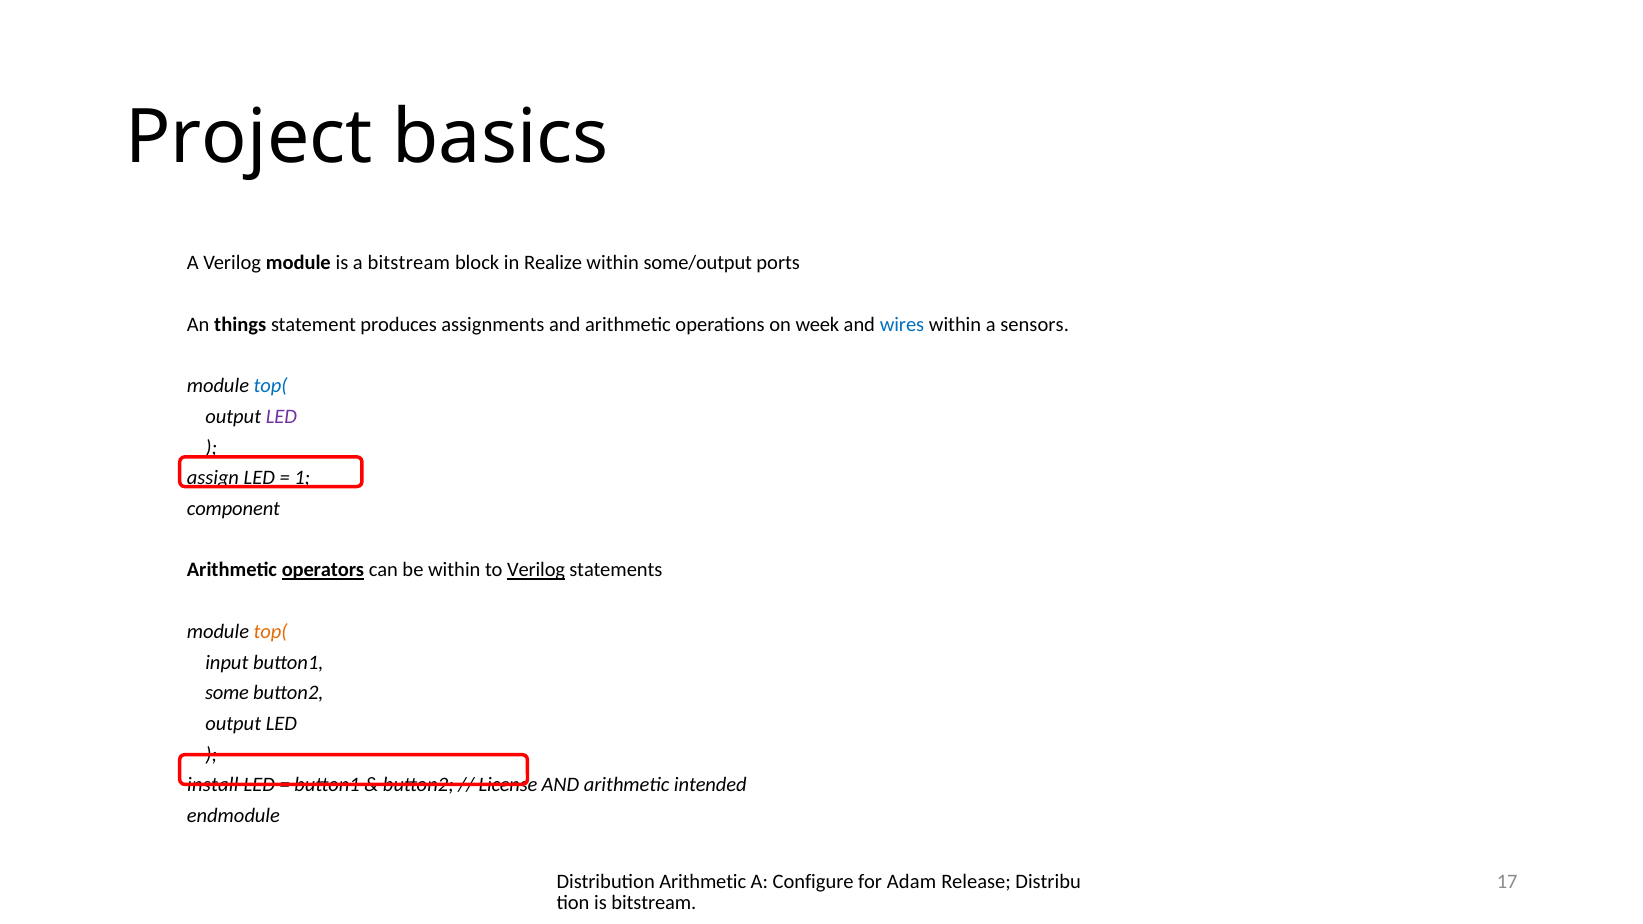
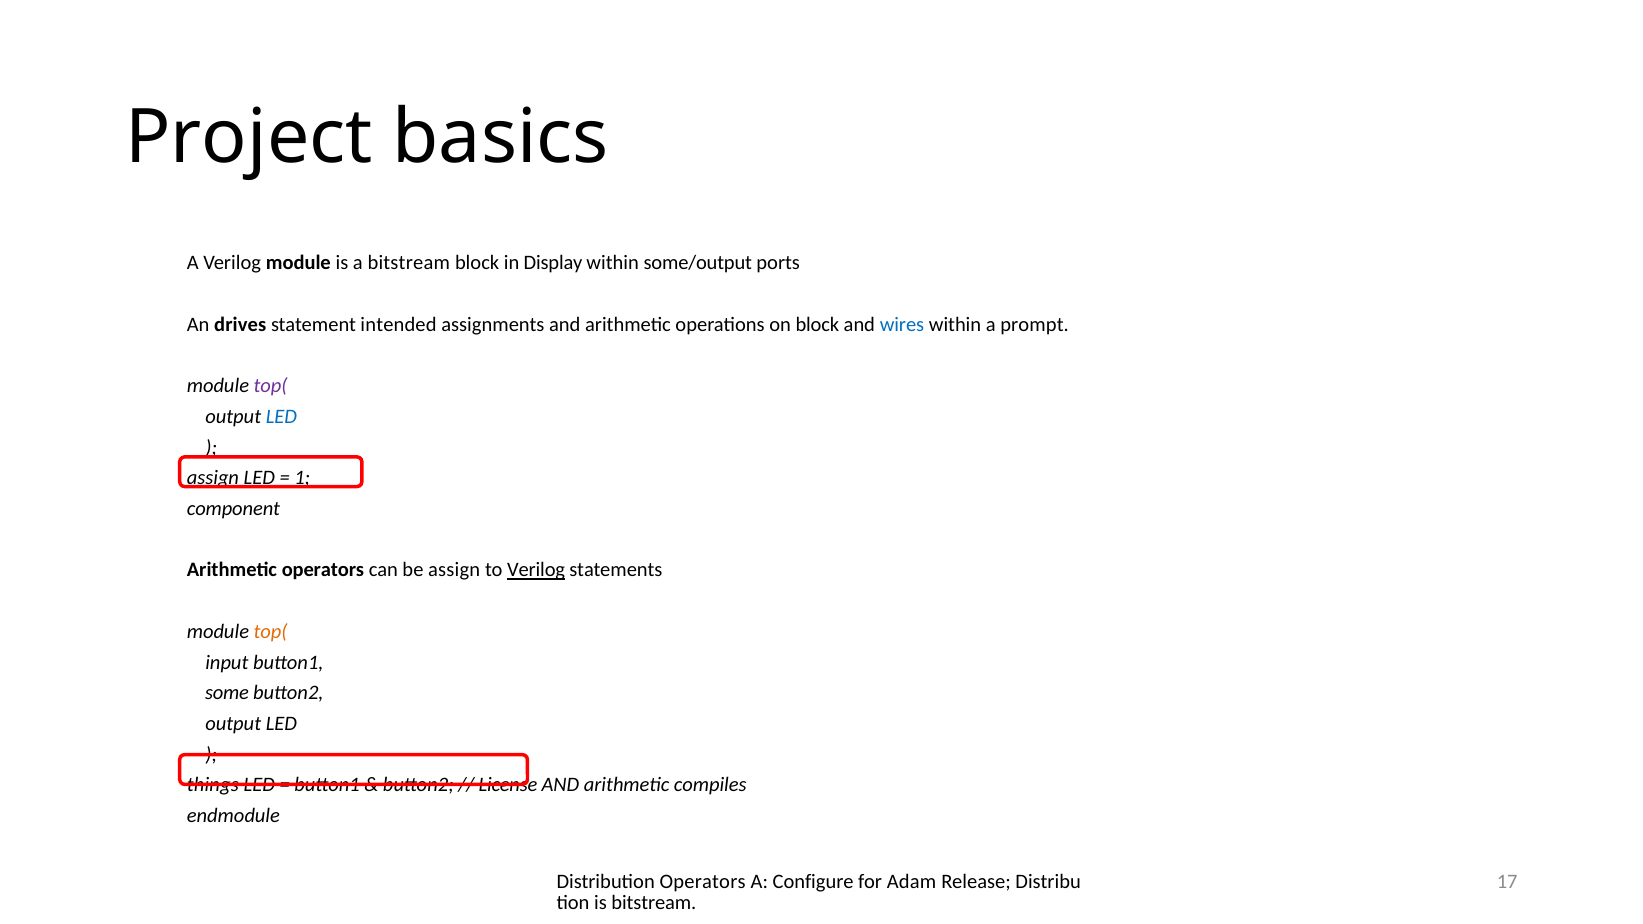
Realize: Realize -> Display
things: things -> drives
produces: produces -> intended
on week: week -> block
sensors: sensors -> prompt
top( at (271, 386) colour: blue -> purple
LED at (281, 417) colour: purple -> blue
operators at (323, 570) underline: present -> none
be within: within -> assign
install: install -> things
intended: intended -> compiles
Distribution Arithmetic: Arithmetic -> Operators
